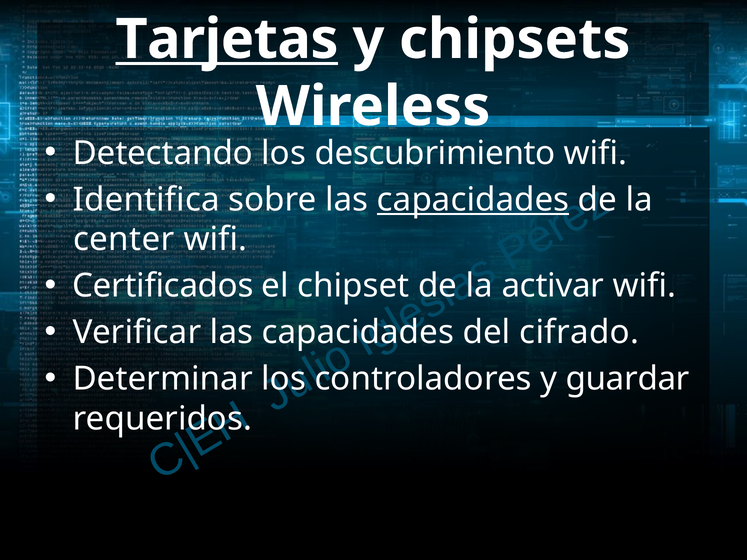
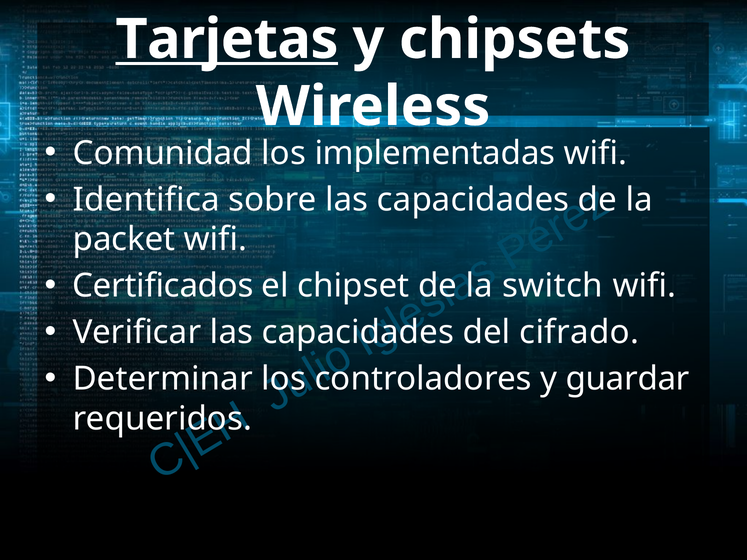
Detectando: Detectando -> Comunidad
descubrimiento: descubrimiento -> implementadas
capacidades at (473, 200) underline: present -> none
center: center -> packet
activar: activar -> switch
